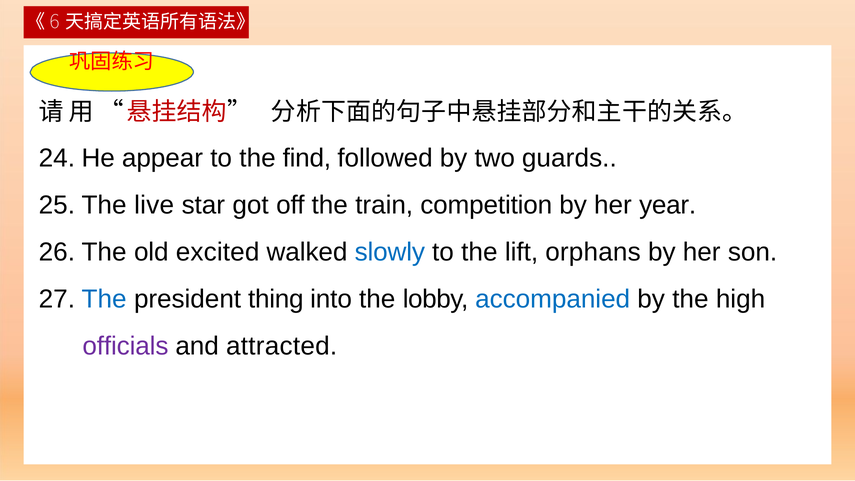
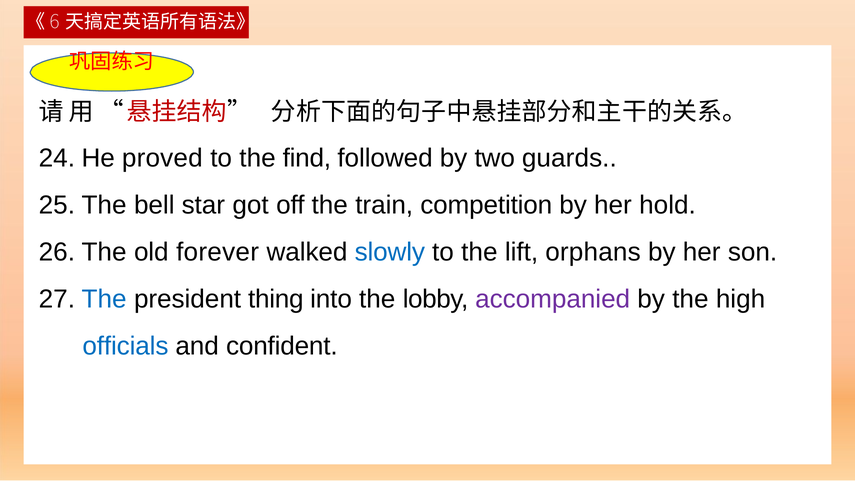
appear: appear -> proved
live: live -> bell
year: year -> hold
excited: excited -> forever
accompanied colour: blue -> purple
officials colour: purple -> blue
attracted: attracted -> confident
